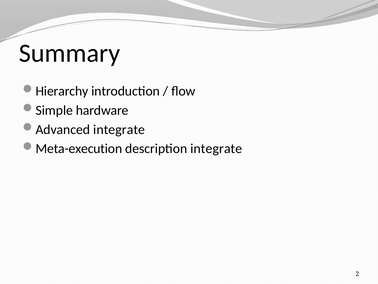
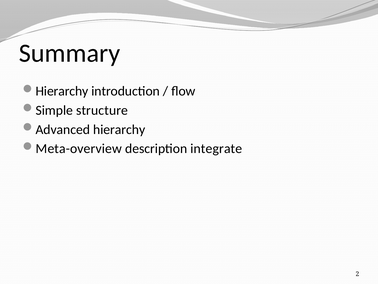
hardware: hardware -> structure
Advanced integrate: integrate -> hierarchy
Meta-execution: Meta-execution -> Meta-overview
